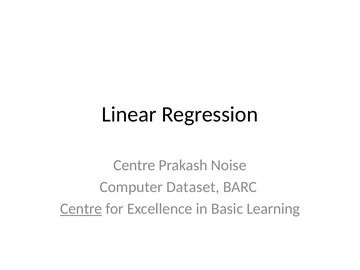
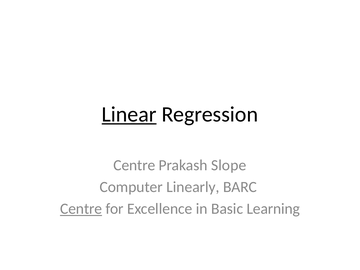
Linear underline: none -> present
Noise: Noise -> Slope
Dataset: Dataset -> Linearly
